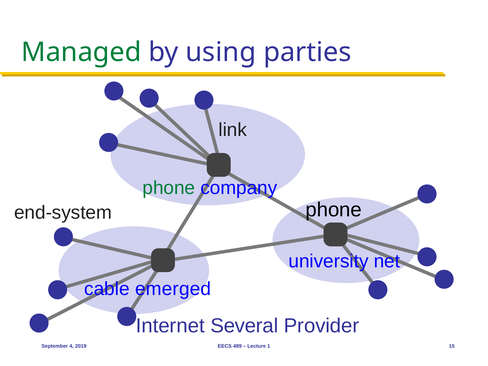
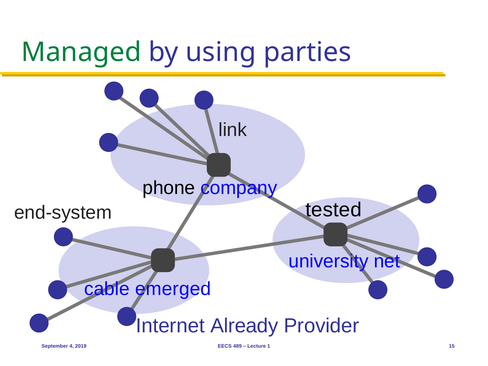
phone at (169, 188) colour: green -> black
phone at (334, 210): phone -> tested
Several: Several -> Already
